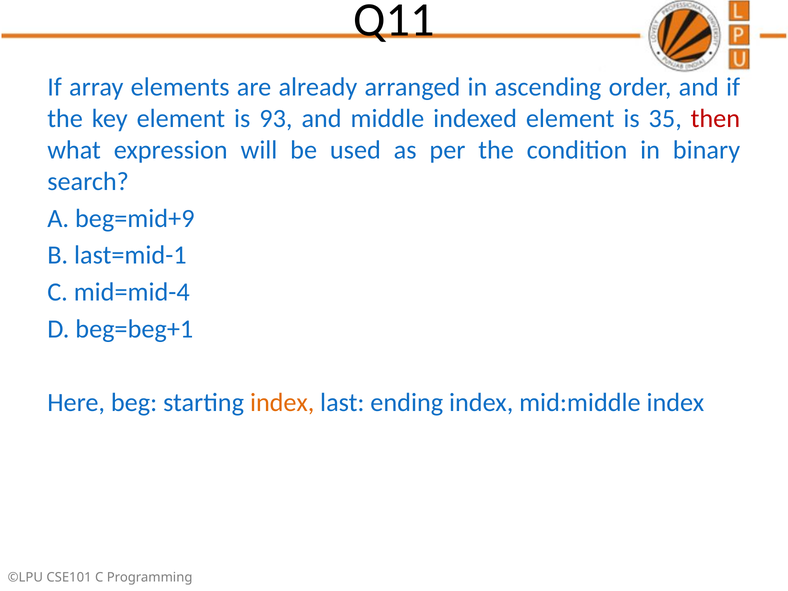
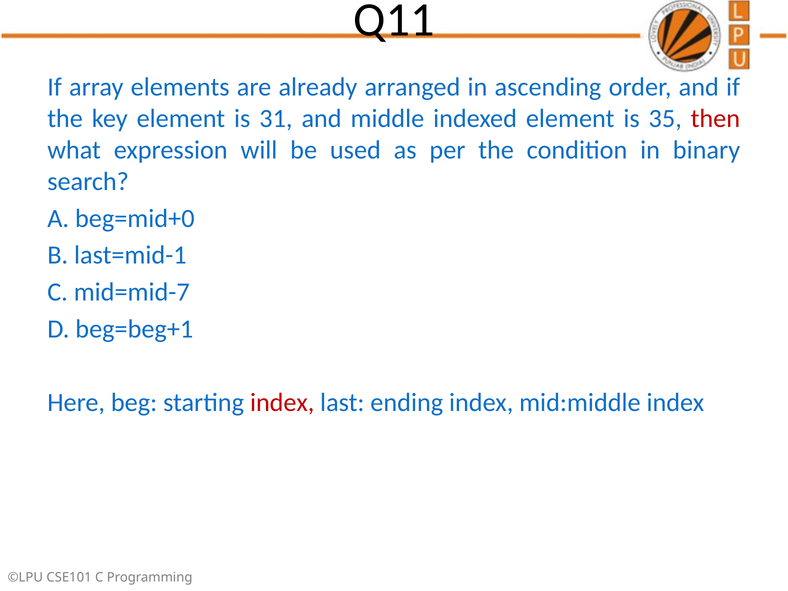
93: 93 -> 31
beg=mid+9: beg=mid+9 -> beg=mid+0
mid=mid-4: mid=mid-4 -> mid=mid-7
index at (282, 402) colour: orange -> red
